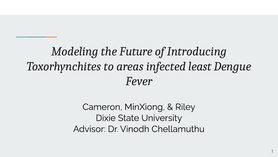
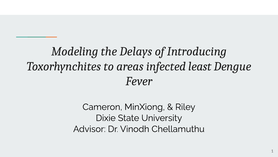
Future: Future -> Delays
